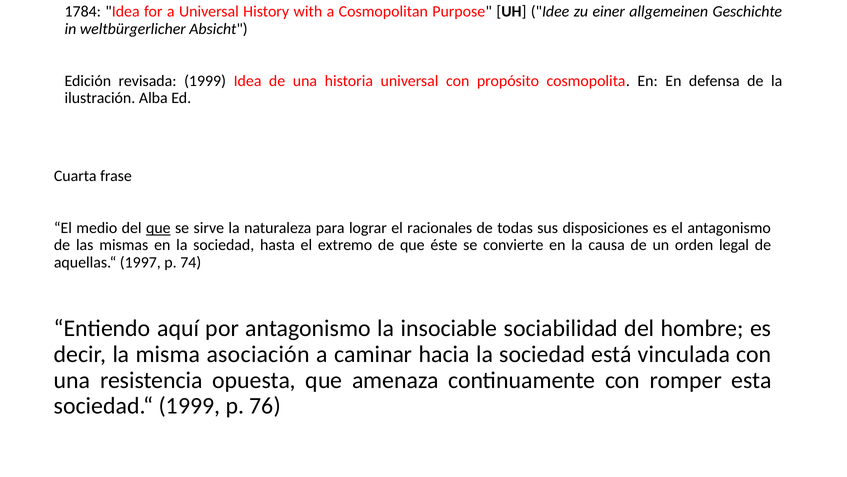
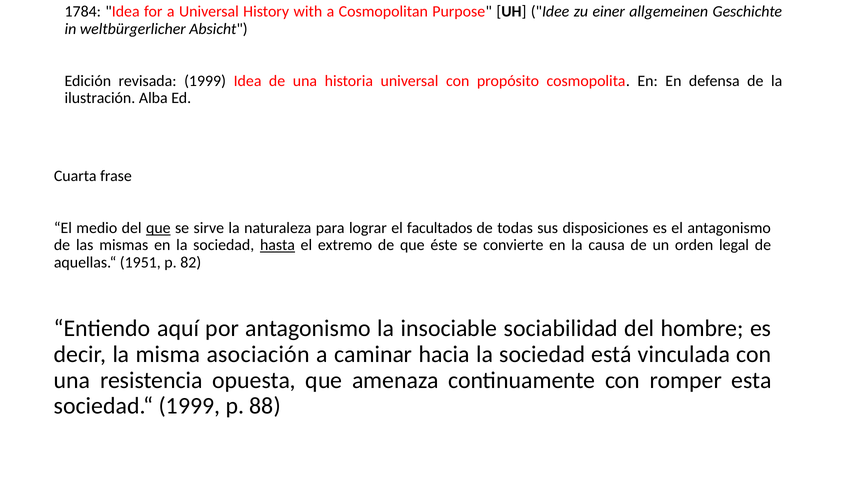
racionales: racionales -> facultados
hasta underline: none -> present
1997: 1997 -> 1951
74: 74 -> 82
76: 76 -> 88
